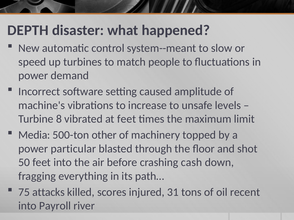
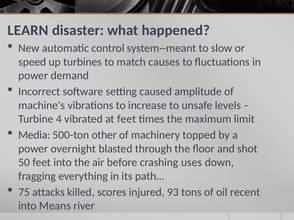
DEPTH: DEPTH -> LEARN
people: people -> causes
8: 8 -> 4
particular: particular -> overnight
cash: cash -> uses
31: 31 -> 93
Payroll: Payroll -> Means
